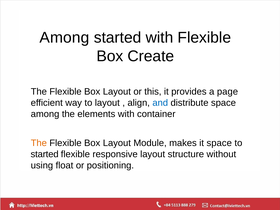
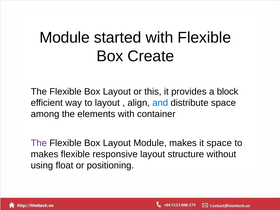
Among at (64, 37): Among -> Module
page: page -> block
The at (39, 143) colour: orange -> purple
started at (45, 154): started -> makes
